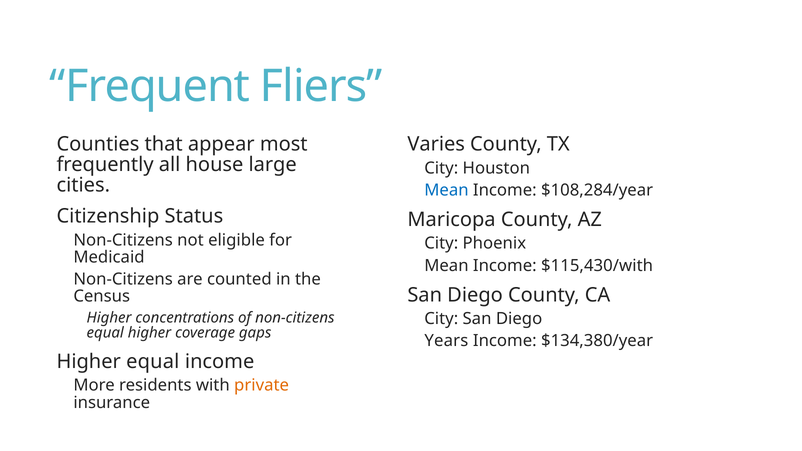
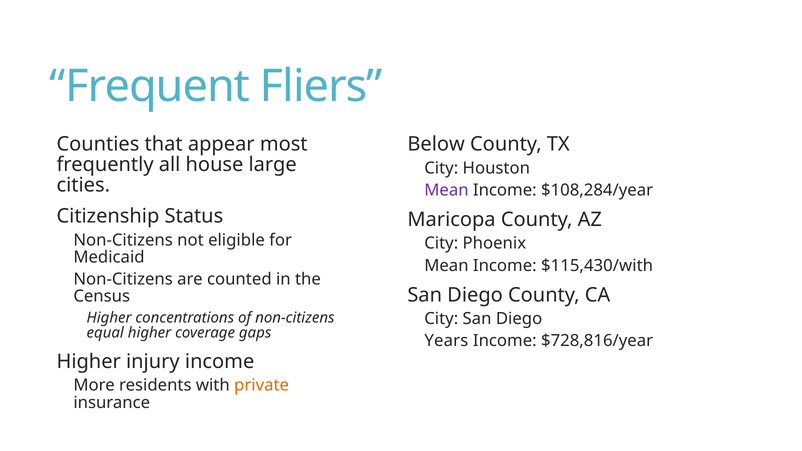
Varies: Varies -> Below
Mean at (446, 190) colour: blue -> purple
$134,380/year: $134,380/year -> $728,816/year
Higher equal: equal -> injury
